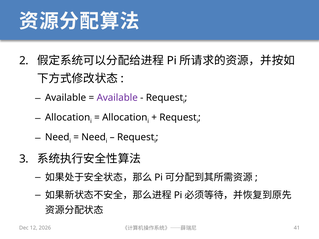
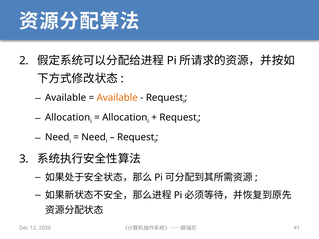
Available at (117, 98) colour: purple -> orange
